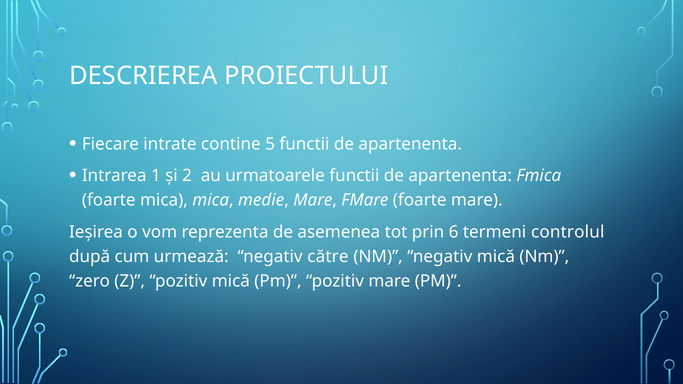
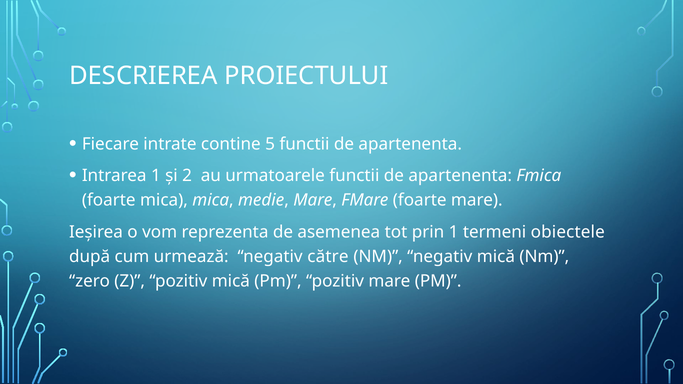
prin 6: 6 -> 1
controlul: controlul -> obiectele
